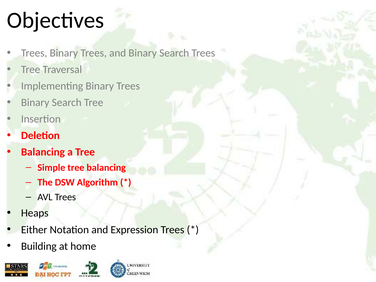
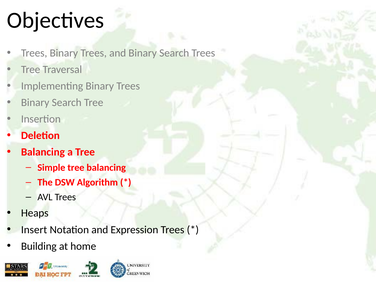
Either: Either -> Insert
